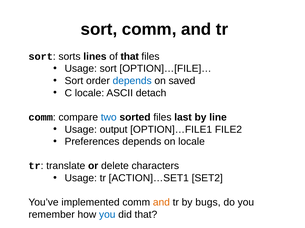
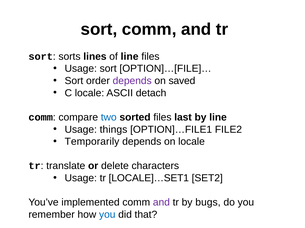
of that: that -> line
depends at (132, 81) colour: blue -> purple
output: output -> things
Preferences: Preferences -> Temporarily
ACTION]…SET1: ACTION]…SET1 -> LOCALE]…SET1
and at (161, 203) colour: orange -> purple
